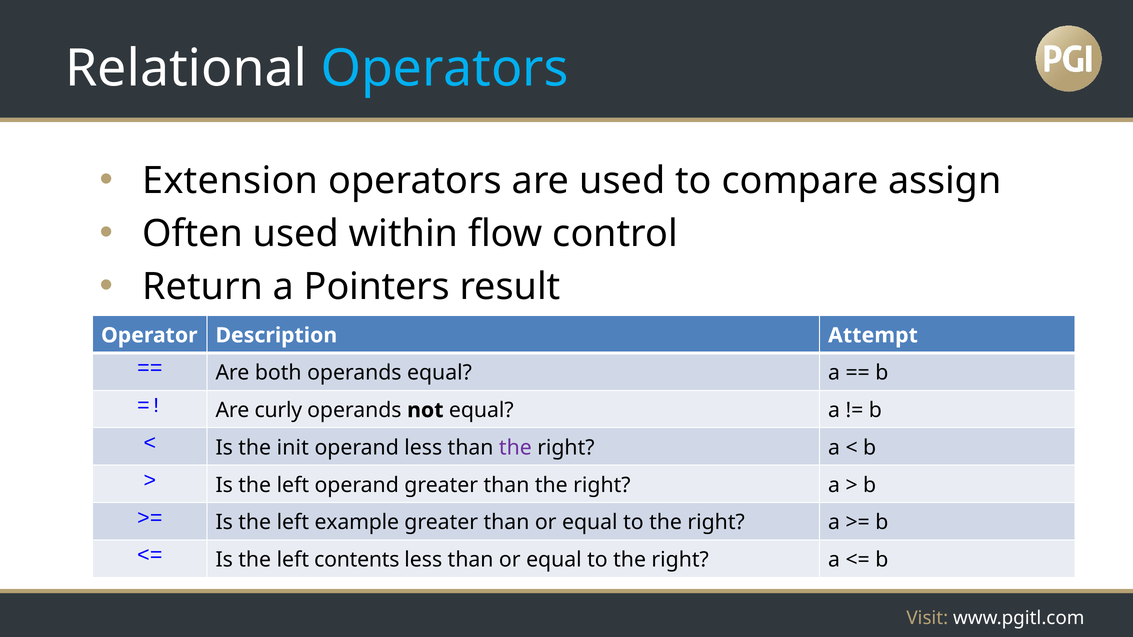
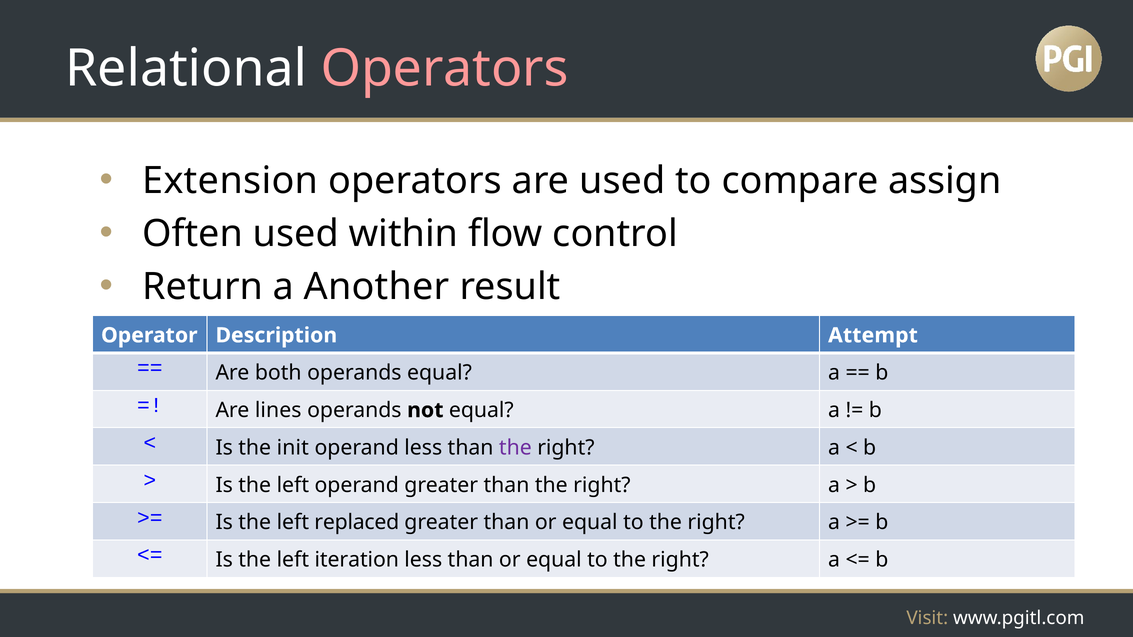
Operators at (445, 68) colour: light blue -> pink
Pointers: Pointers -> Another
curly: curly -> lines
example: example -> replaced
contents: contents -> iteration
